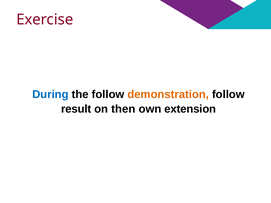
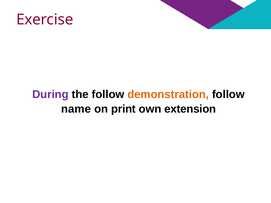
During colour: blue -> purple
result: result -> name
then: then -> print
